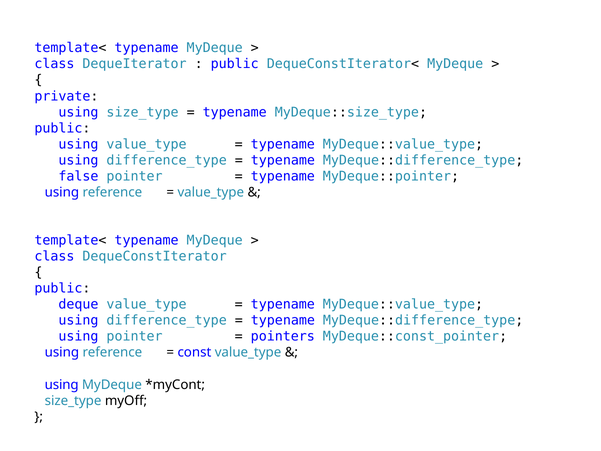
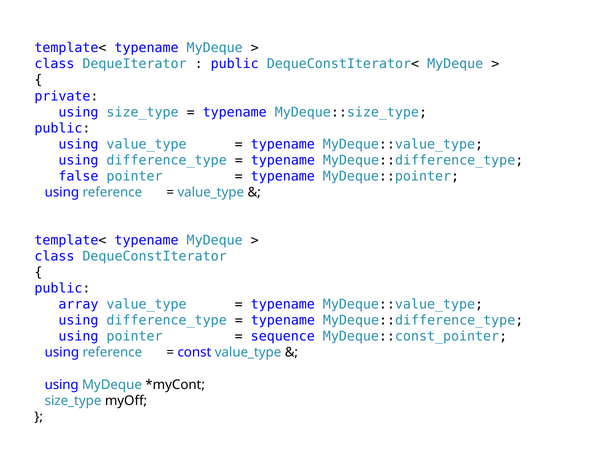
deque: deque -> array
pointers: pointers -> sequence
